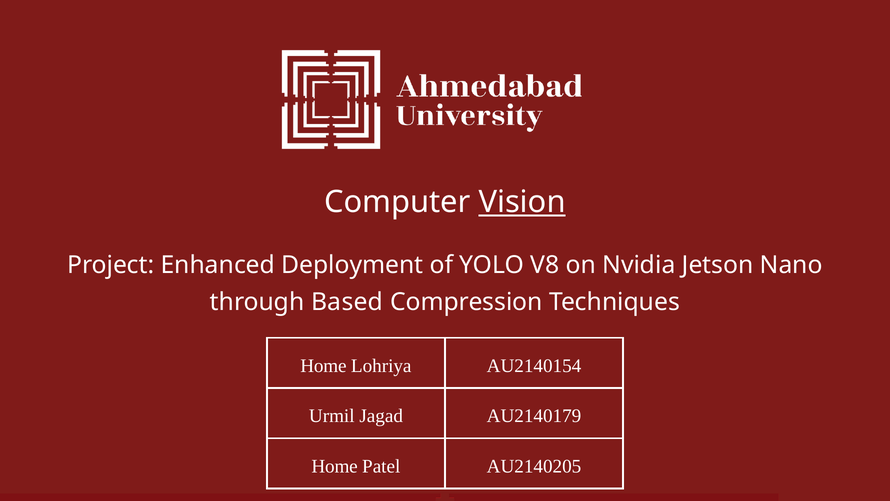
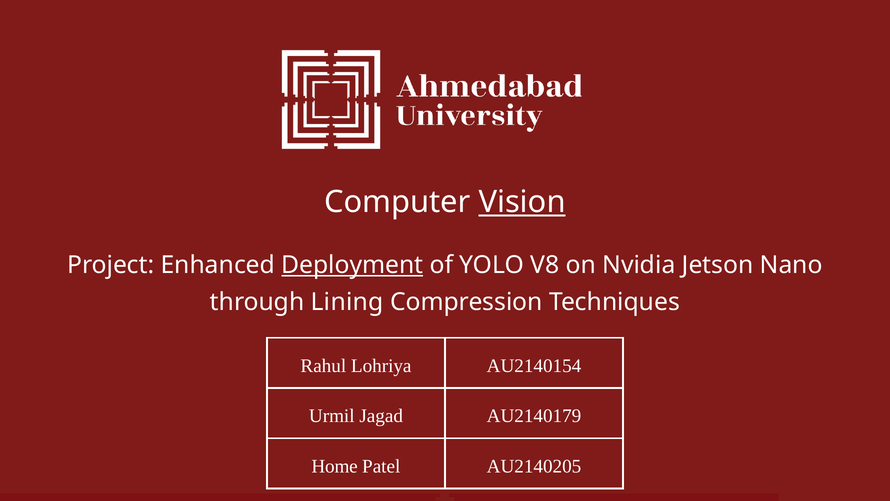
Deployment underline: none -> present
Based: Based -> Lining
Home at (323, 366): Home -> Rahul
